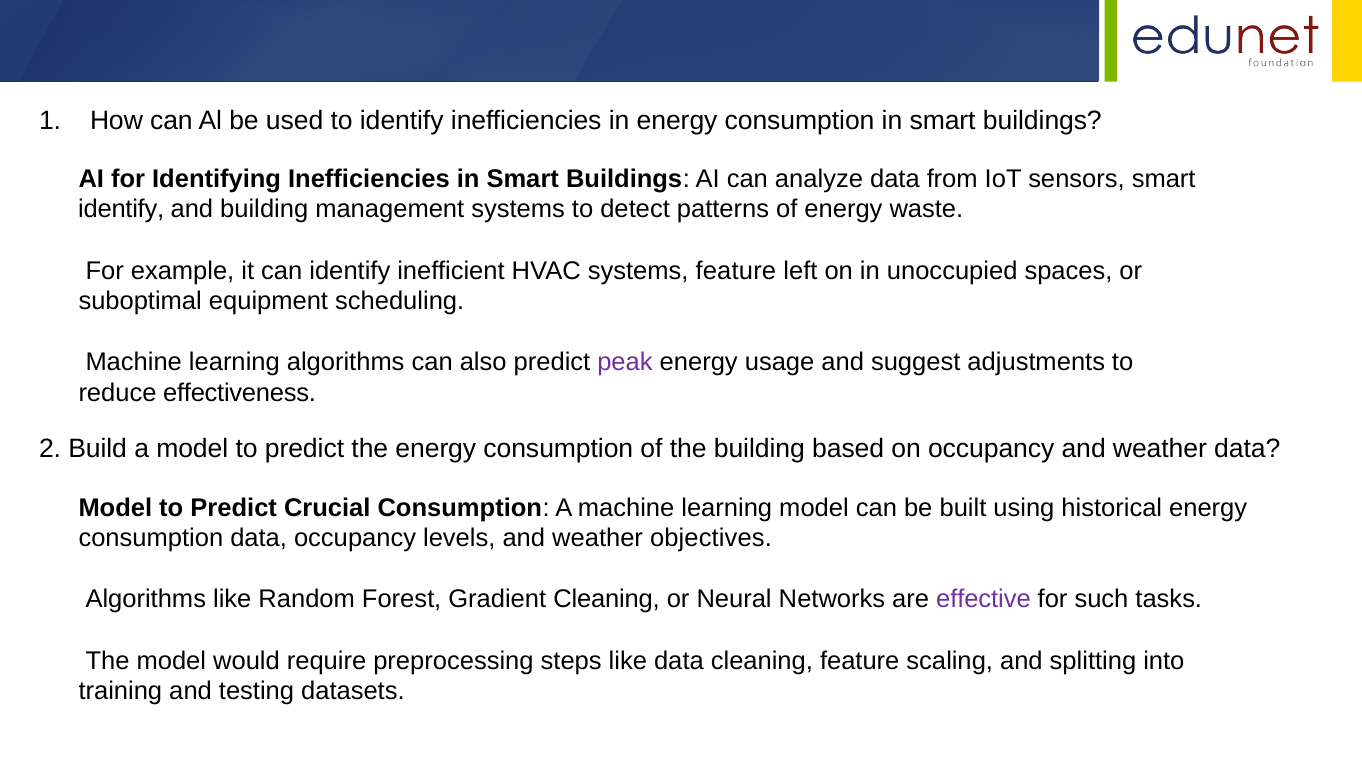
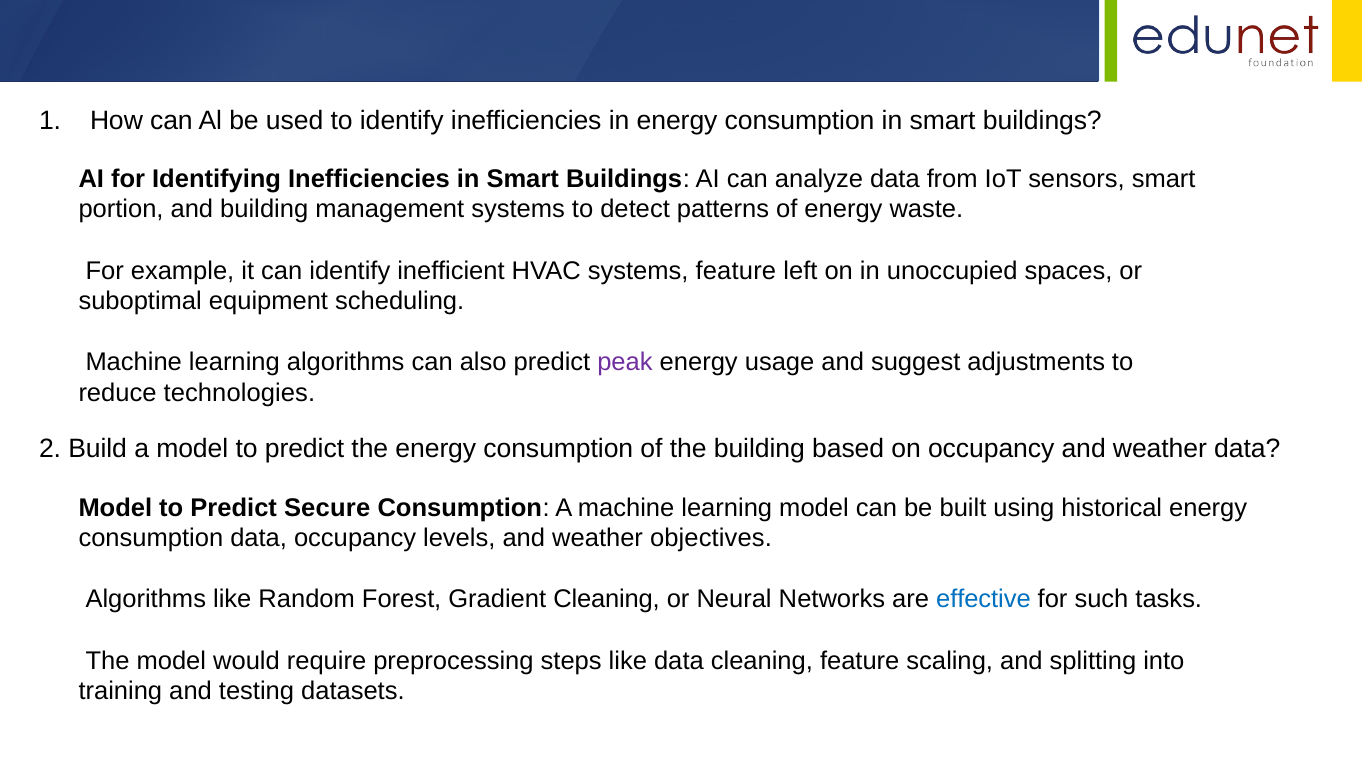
identify at (121, 209): identify -> portion
effectiveness: effectiveness -> technologies
Crucial: Crucial -> Secure
effective colour: purple -> blue
